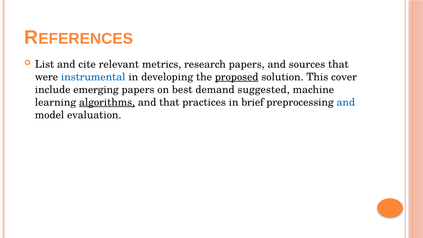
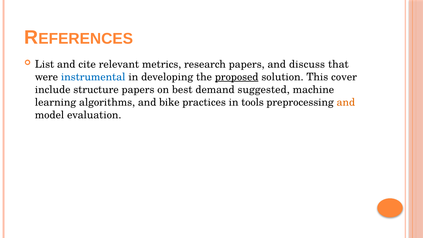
sources: sources -> discuss
emerging: emerging -> structure
algorithms underline: present -> none
and that: that -> bike
brief: brief -> tools
and at (346, 102) colour: blue -> orange
